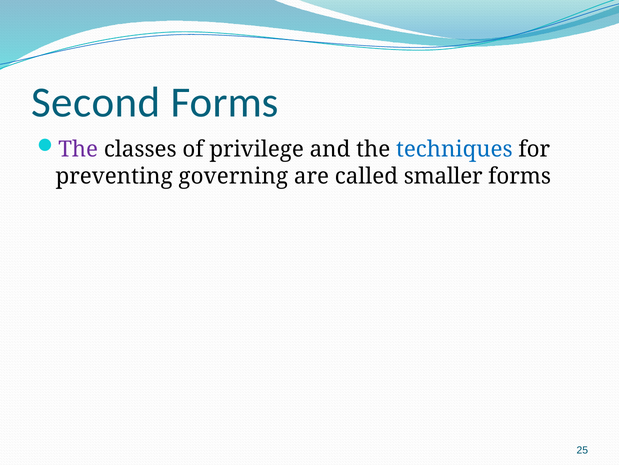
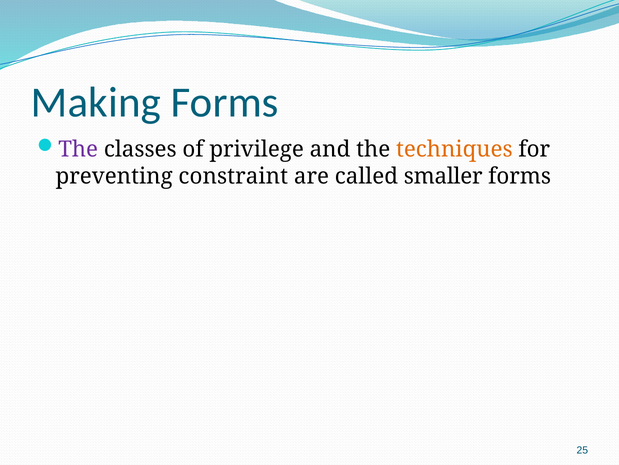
Second: Second -> Making
techniques colour: blue -> orange
governing: governing -> constraint
